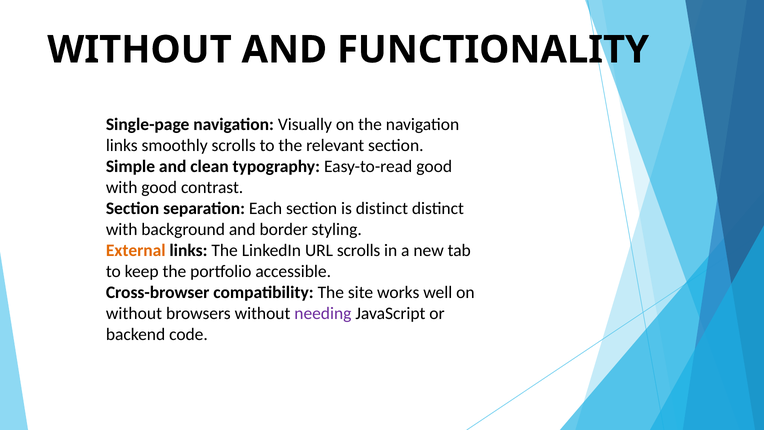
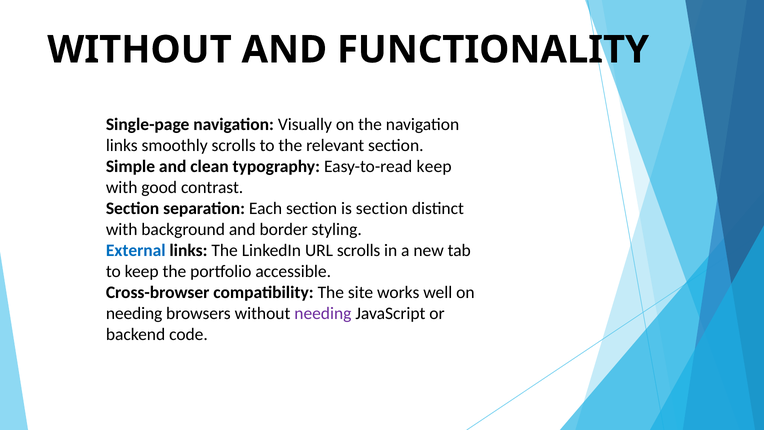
Easy-to-read good: good -> keep
is distinct: distinct -> section
External colour: orange -> blue
without at (134, 313): without -> needing
